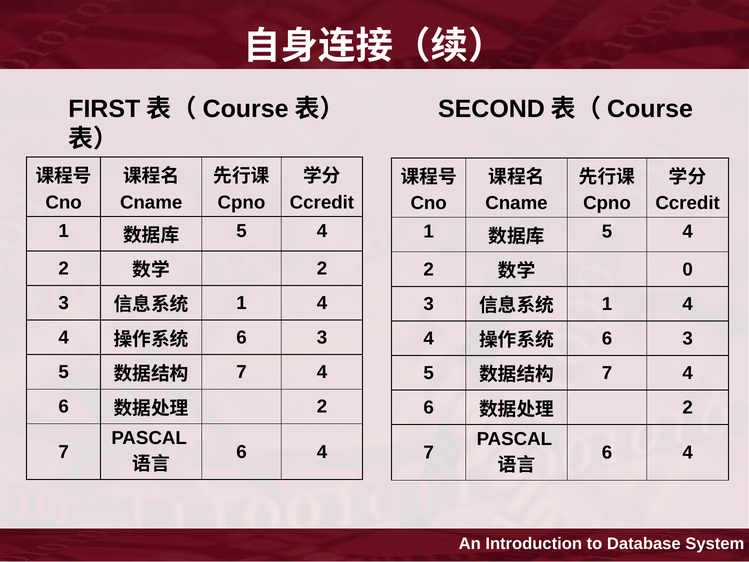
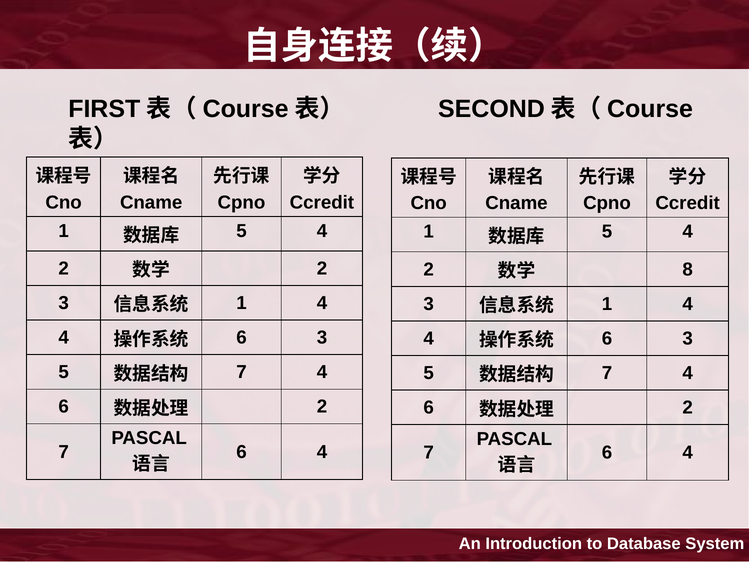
0: 0 -> 8
